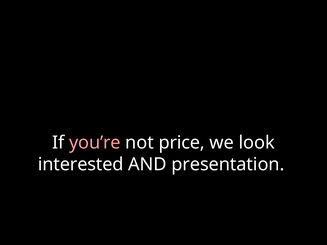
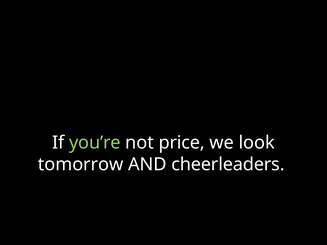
you’re colour: pink -> light green
interested: interested -> tomorrow
presentation: presentation -> cheerleaders
